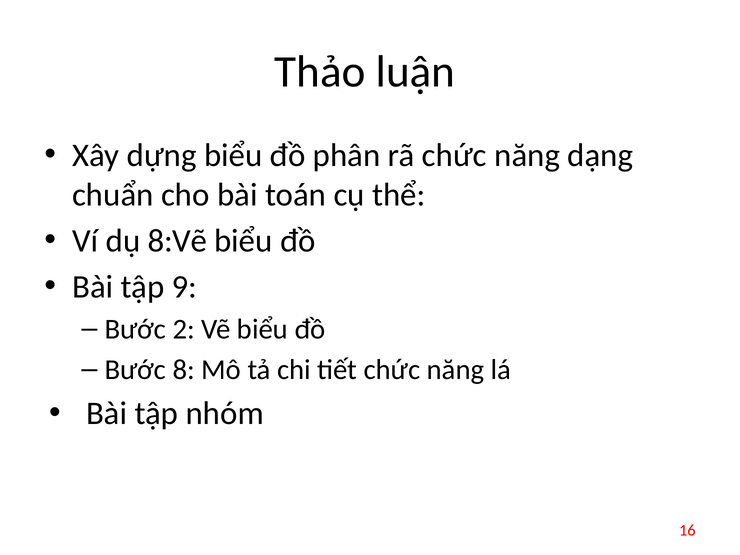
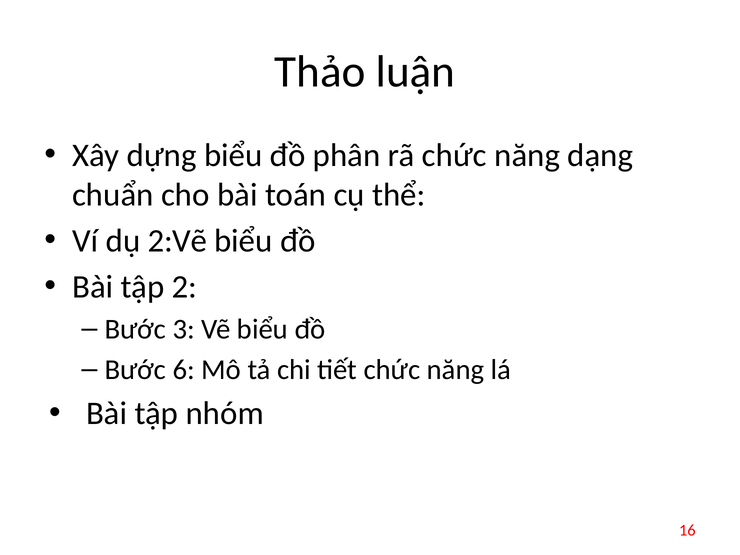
8:Vẽ: 8:Vẽ -> 2:Vẽ
9: 9 -> 2
2: 2 -> 3
8: 8 -> 6
